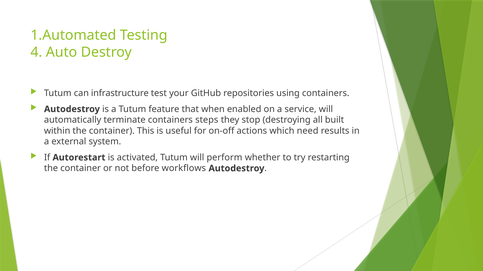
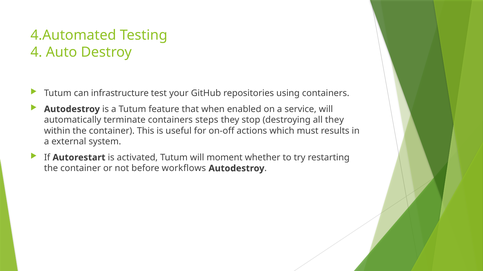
1.Automated: 1.Automated -> 4.Automated
all built: built -> they
need: need -> must
perform: perform -> moment
